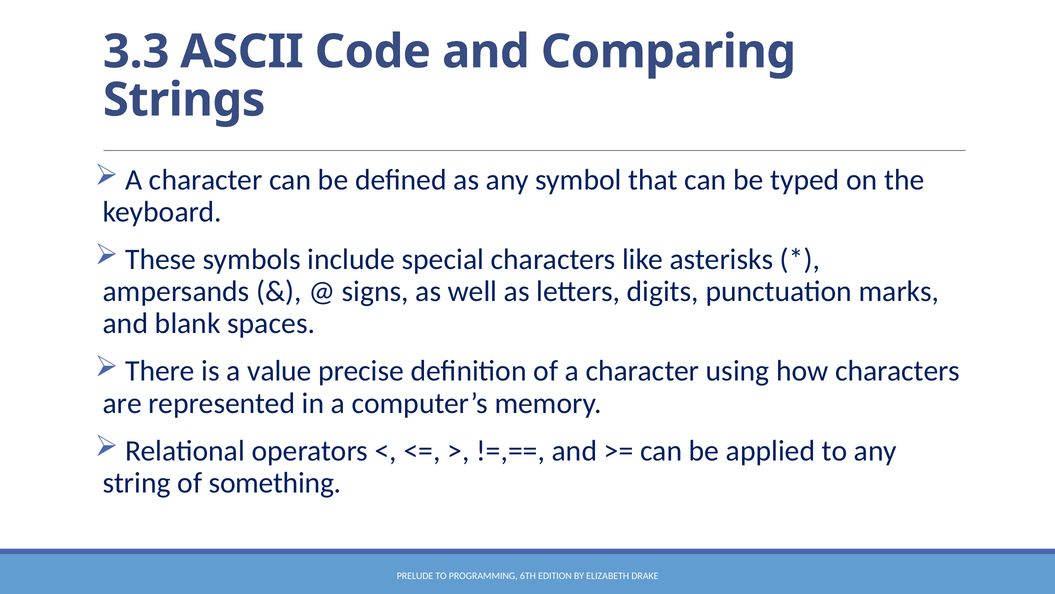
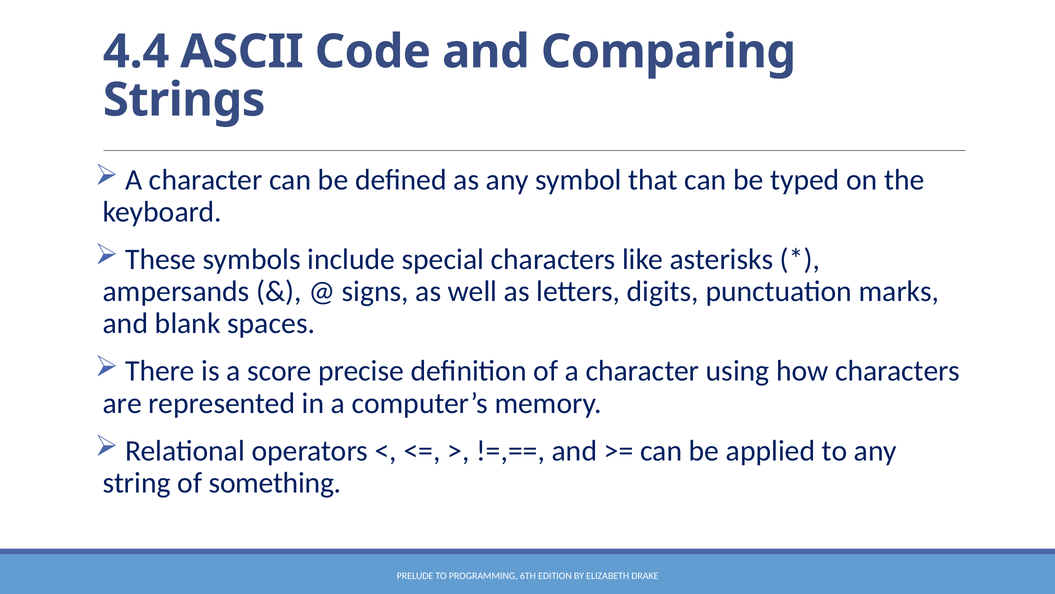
3.3: 3.3 -> 4.4
value: value -> score
